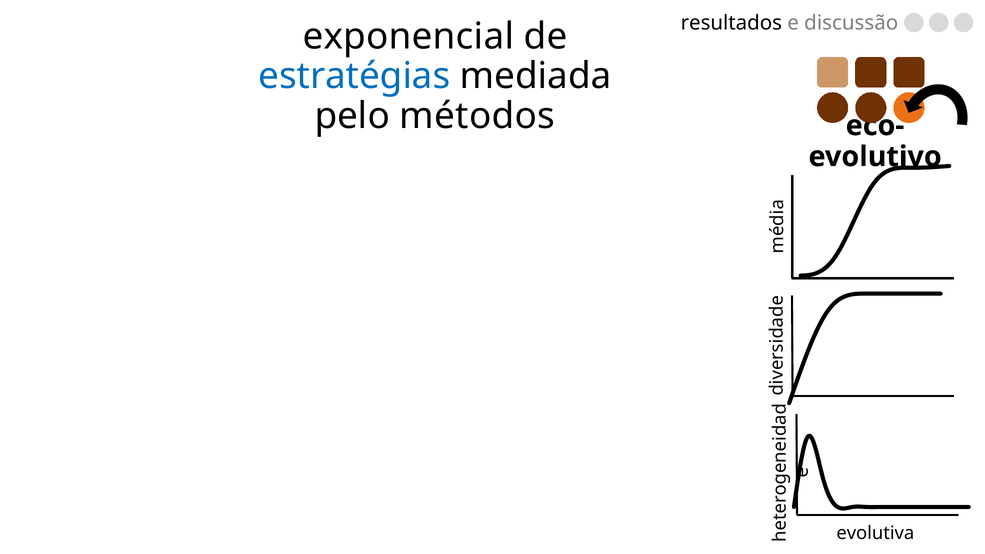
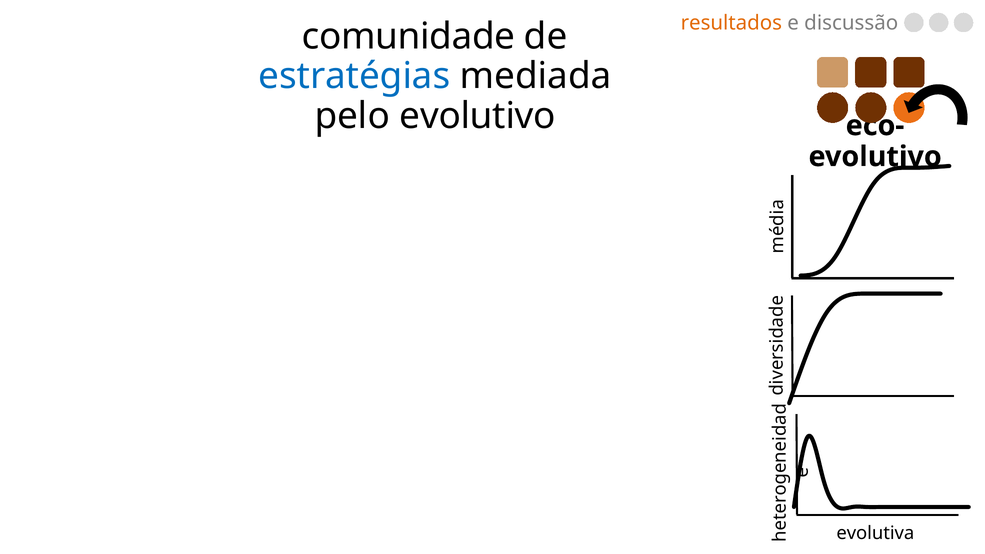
resultados colour: black -> orange
exponencial: exponencial -> comunidade
pelo métodos: métodos -> evolutivo
